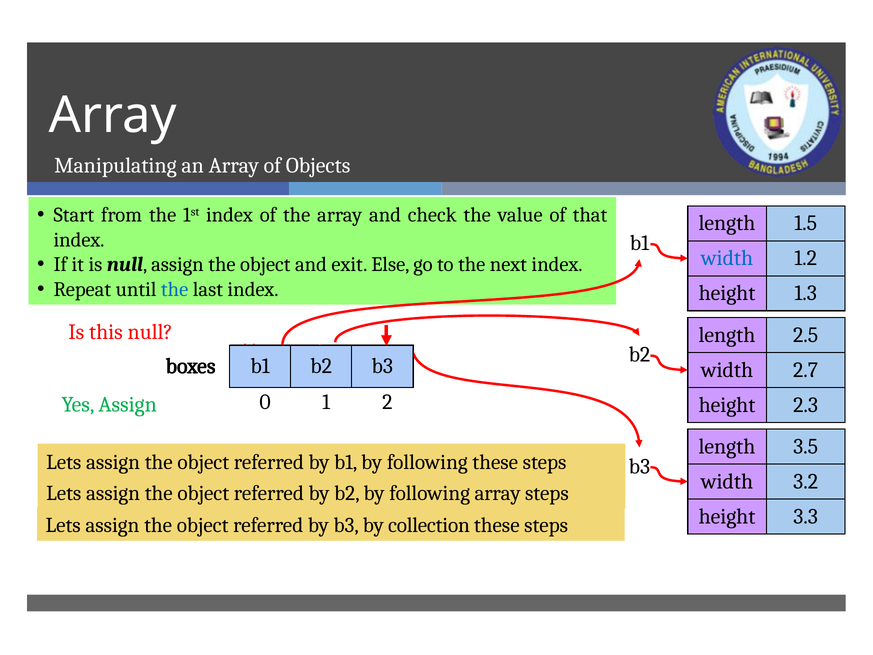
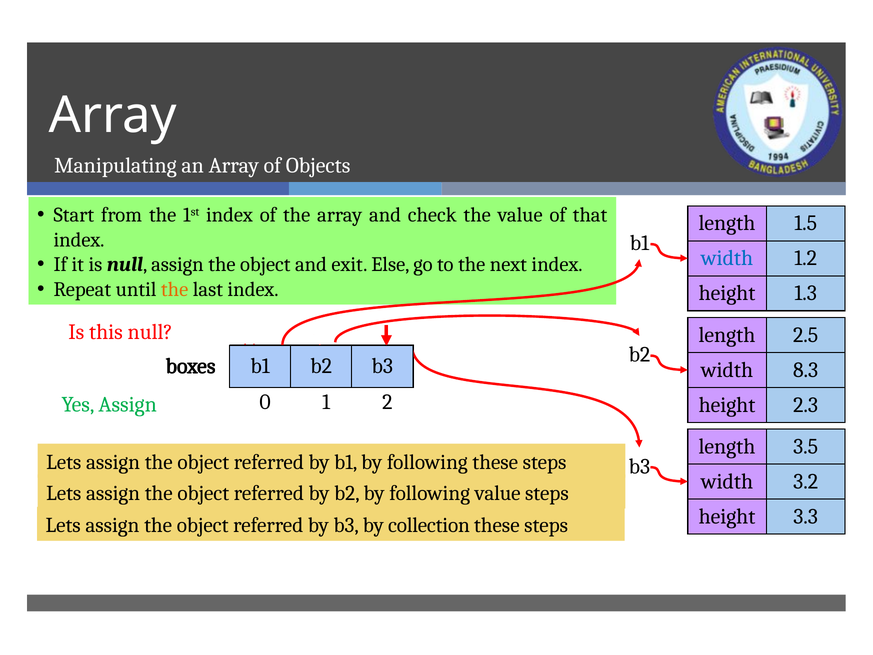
the at (175, 289) colour: blue -> orange
2.7: 2.7 -> 8.3
following array: array -> value
